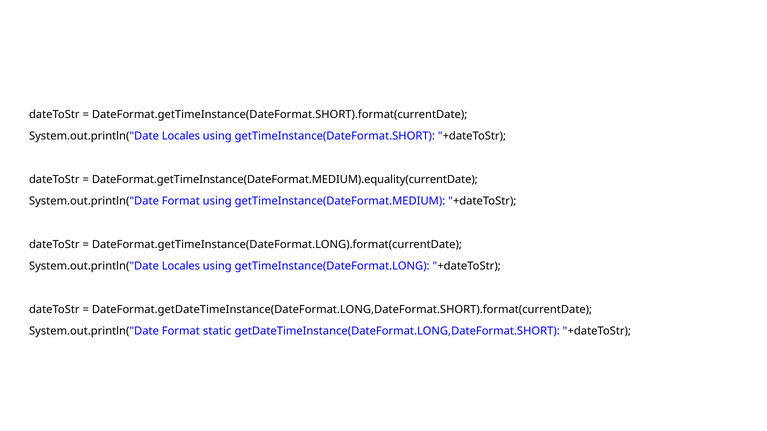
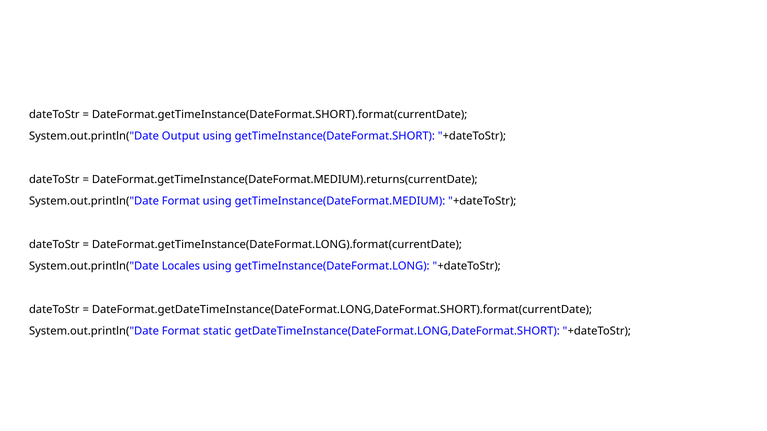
Locales at (181, 136): Locales -> Output
DateFormat.getTimeInstance(DateFormat.MEDIUM).equality(currentDate: DateFormat.getTimeInstance(DateFormat.MEDIUM).equality(currentDate -> DateFormat.getTimeInstance(DateFormat.MEDIUM).returns(currentDate
